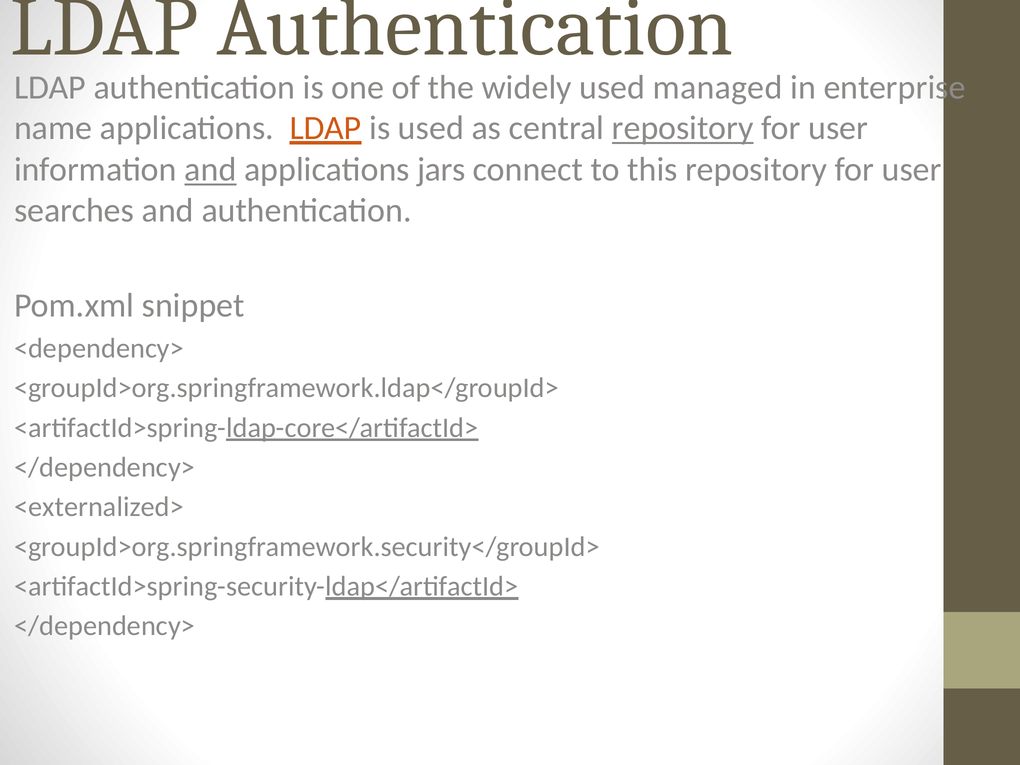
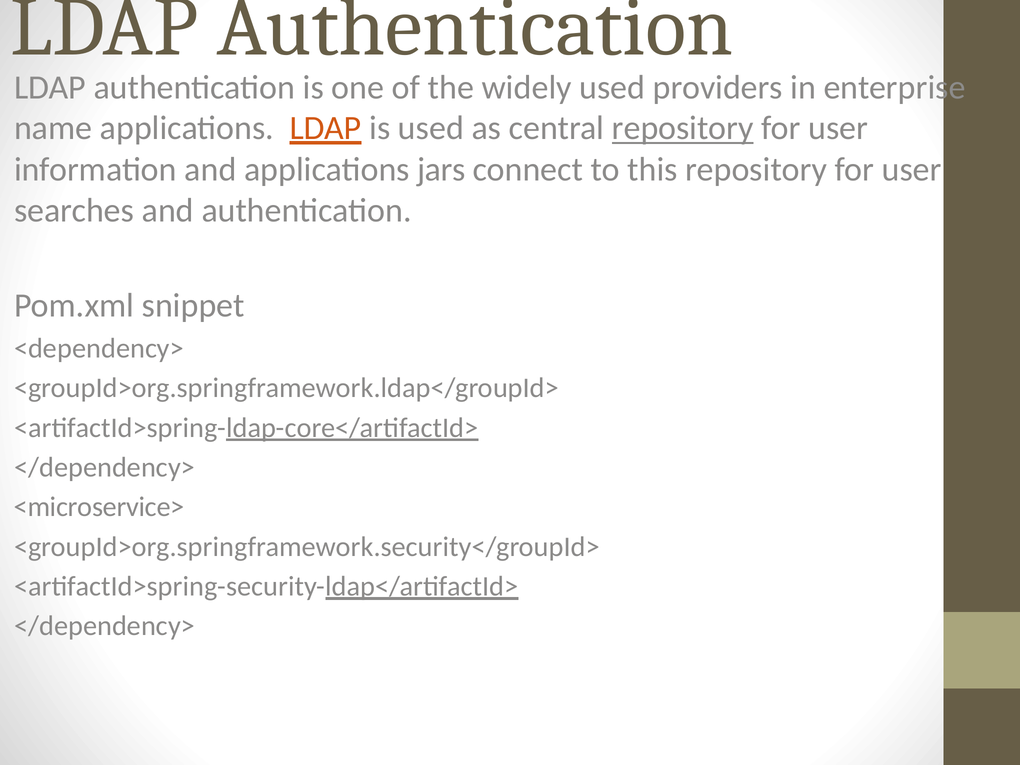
managed: managed -> providers
and at (210, 170) underline: present -> none
<externalized>: <externalized> -> <microservice>
